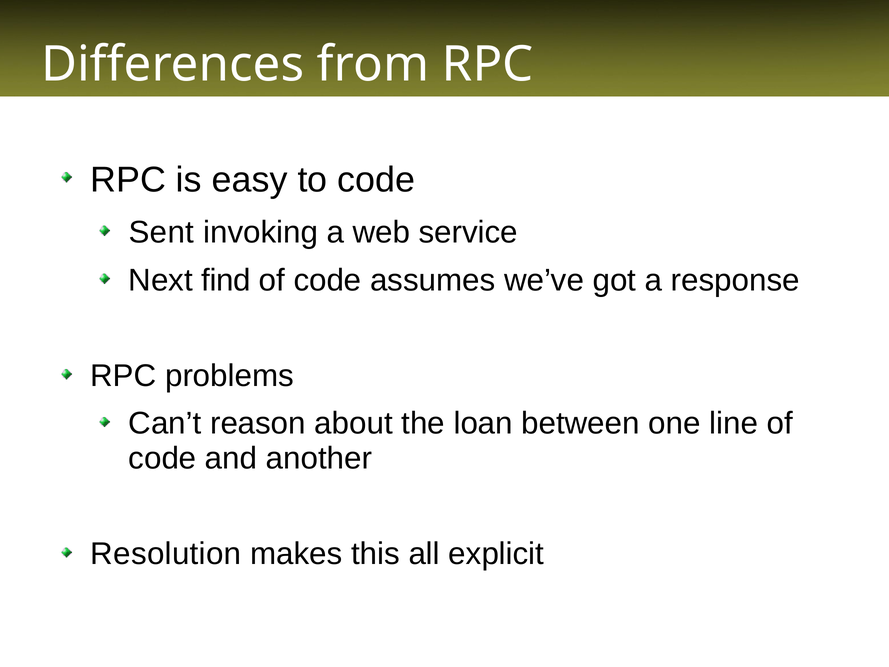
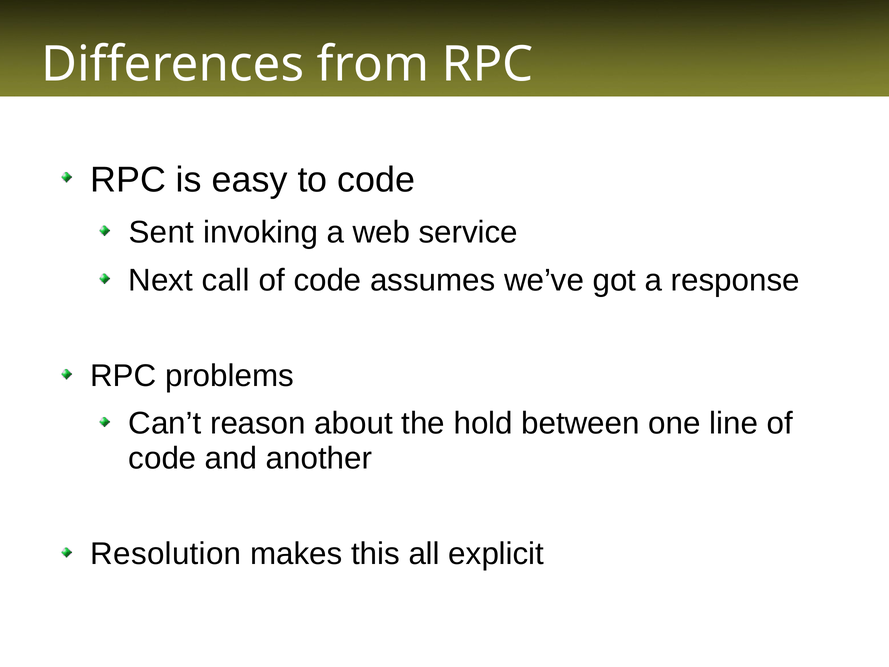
find: find -> call
loan: loan -> hold
